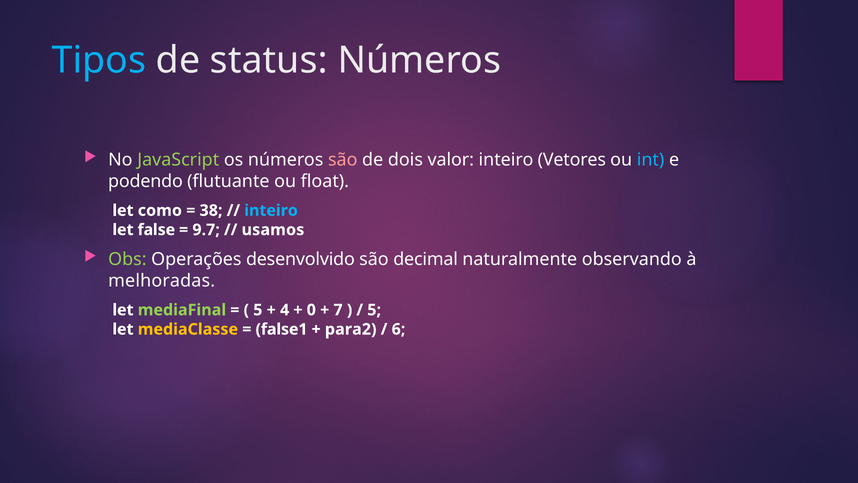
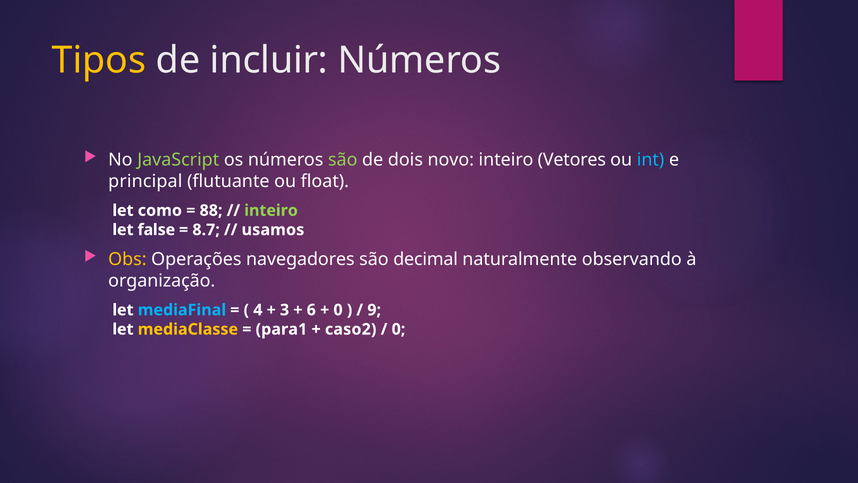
Tipos colour: light blue -> yellow
status: status -> incluir
são at (343, 160) colour: pink -> light green
valor: valor -> novo
podendo: podendo -> principal
38: 38 -> 88
inteiro at (271, 210) colour: light blue -> light green
9.7: 9.7 -> 8.7
Obs colour: light green -> yellow
desenvolvido: desenvolvido -> navegadores
melhoradas: melhoradas -> organização
mediaFinal colour: light green -> light blue
5 at (258, 310): 5 -> 4
4: 4 -> 3
0: 0 -> 6
7 at (338, 310): 7 -> 0
5 at (374, 310): 5 -> 9
false1: false1 -> para1
para2: para2 -> caso2
6 at (399, 329): 6 -> 0
